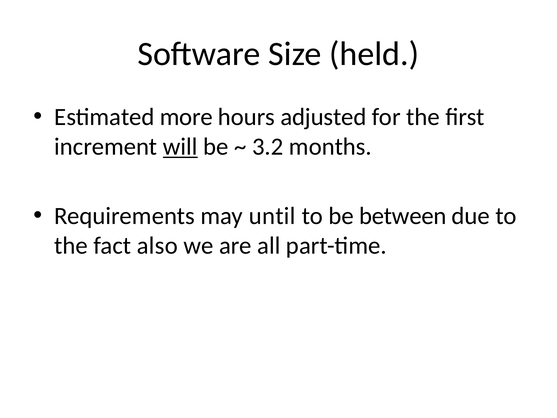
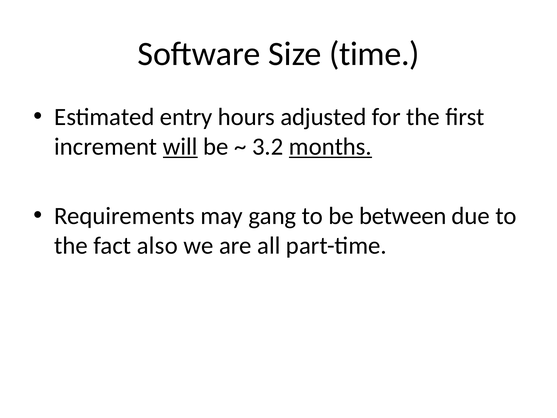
held: held -> time
more: more -> entry
months underline: none -> present
until: until -> gang
